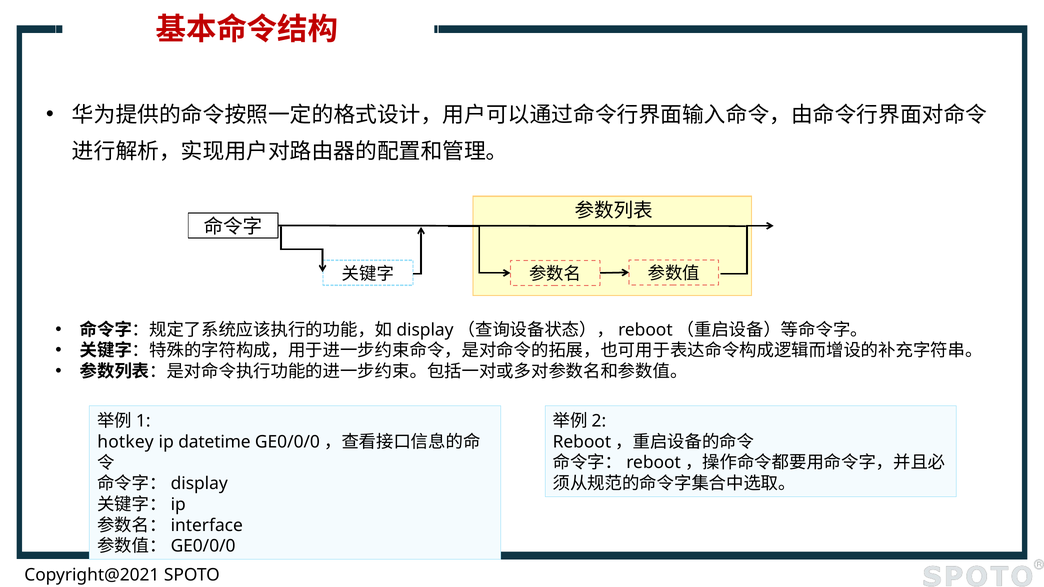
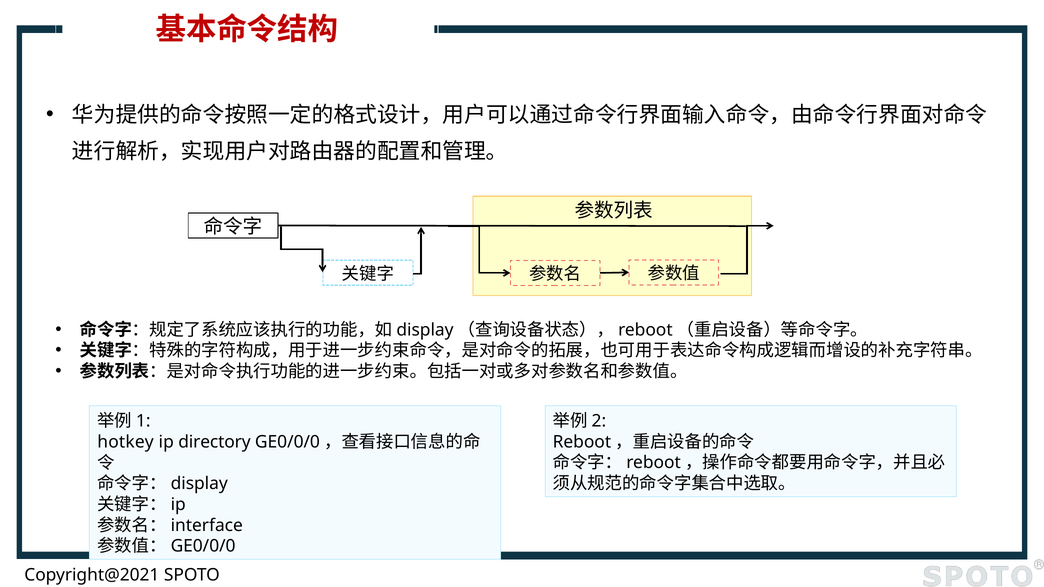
datetime: datetime -> directory
